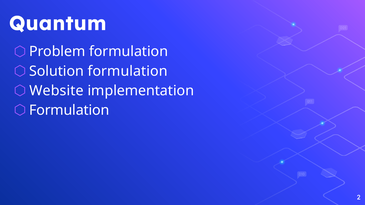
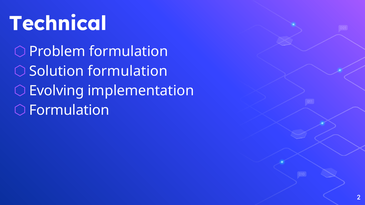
Quantum: Quantum -> Technical
Website: Website -> Evolving
